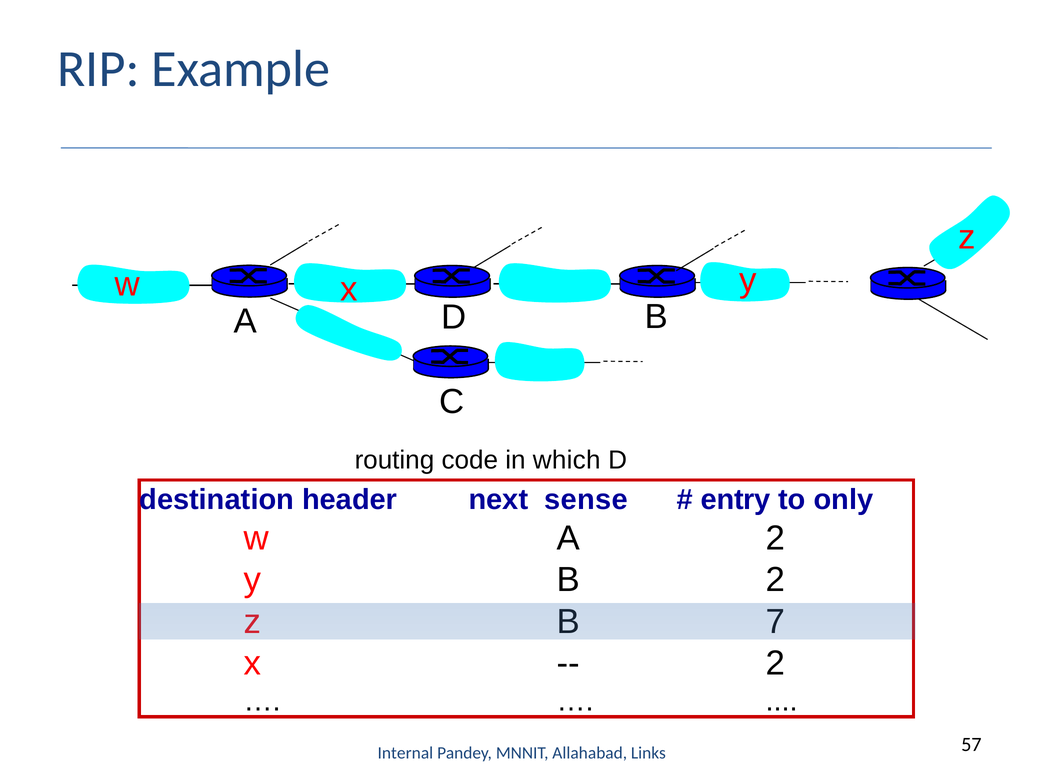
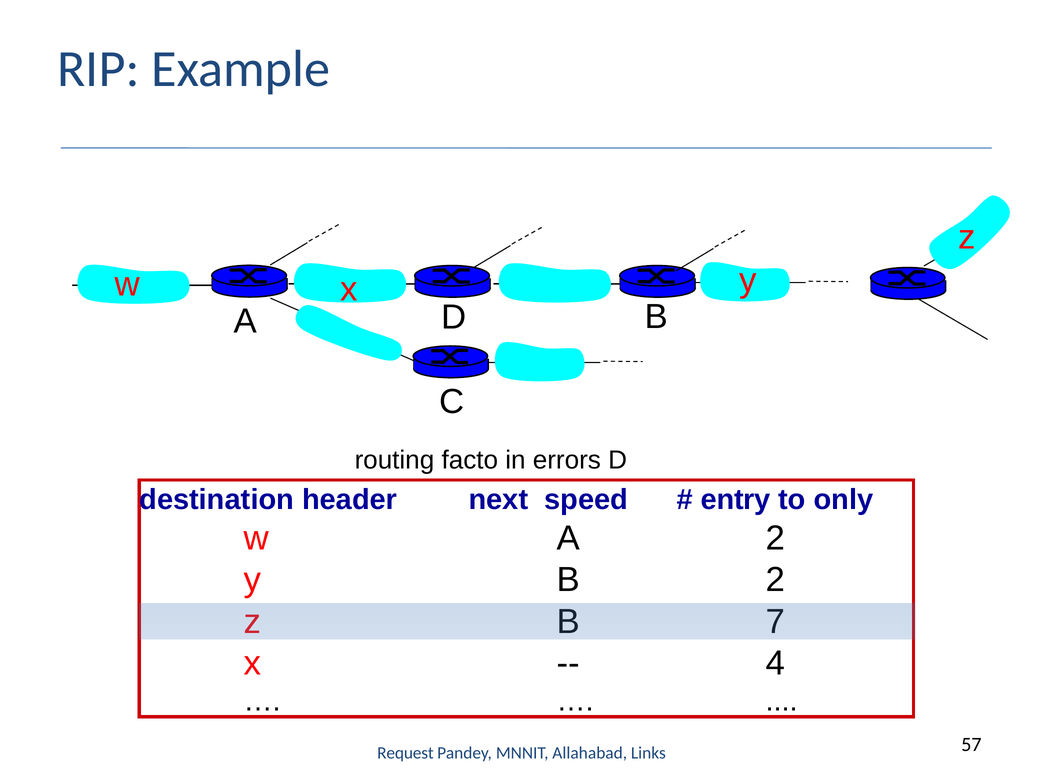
code: code -> facto
which: which -> errors
sense: sense -> speed
2 at (775, 663): 2 -> 4
Internal: Internal -> Request
